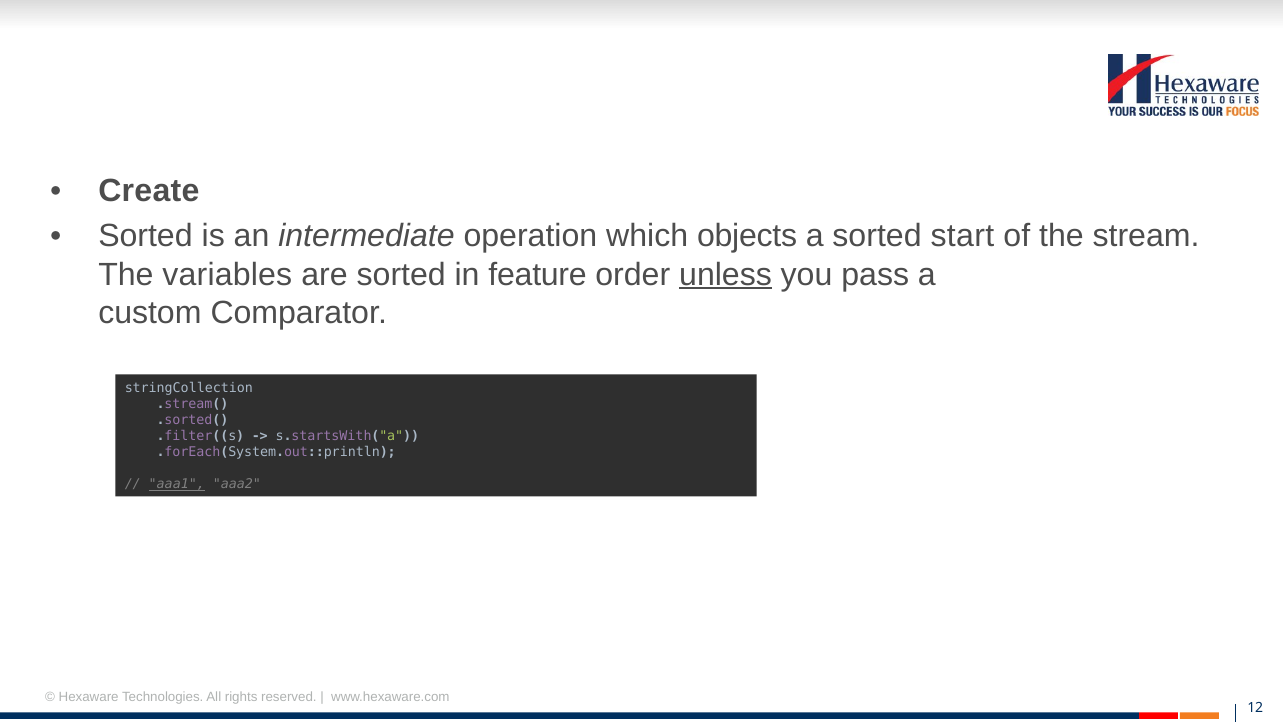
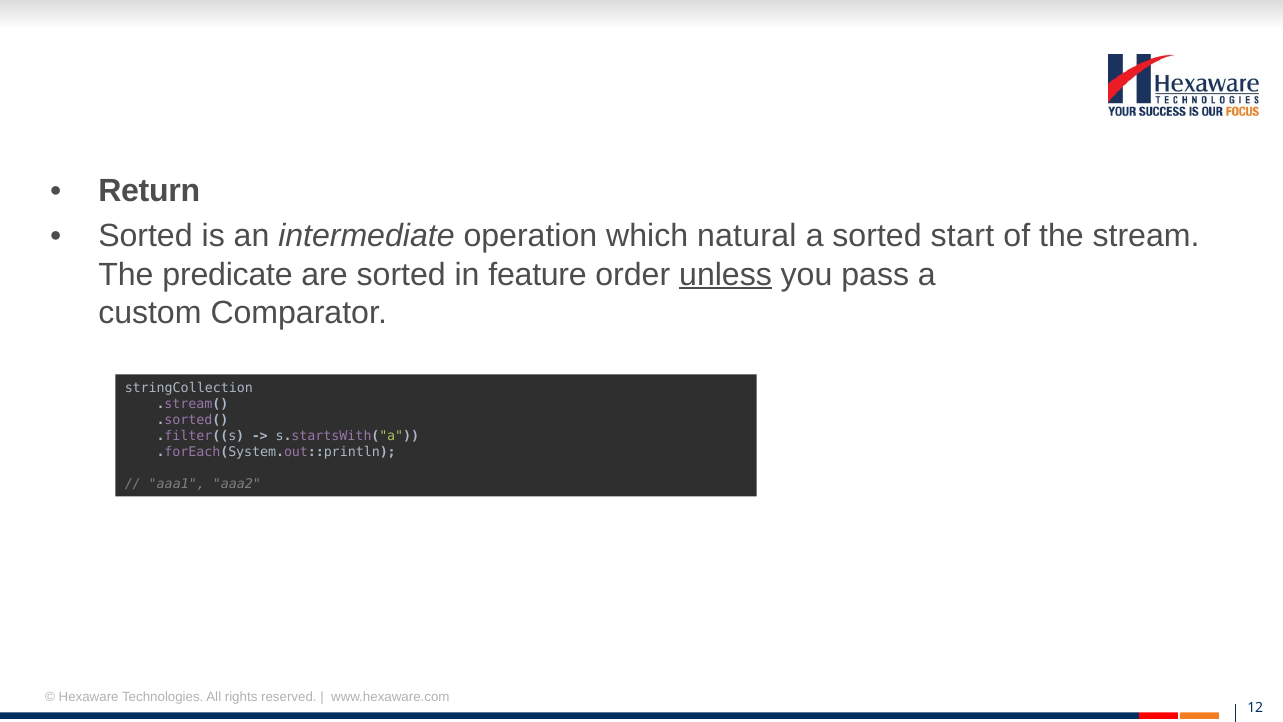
Create: Create -> Return
objects: objects -> natural
variables: variables -> predicate
aaa1 underline: present -> none
